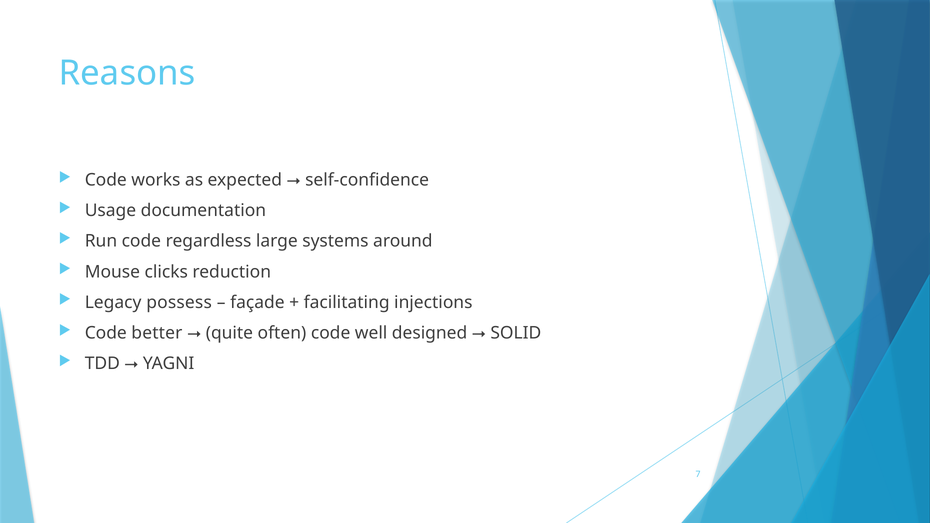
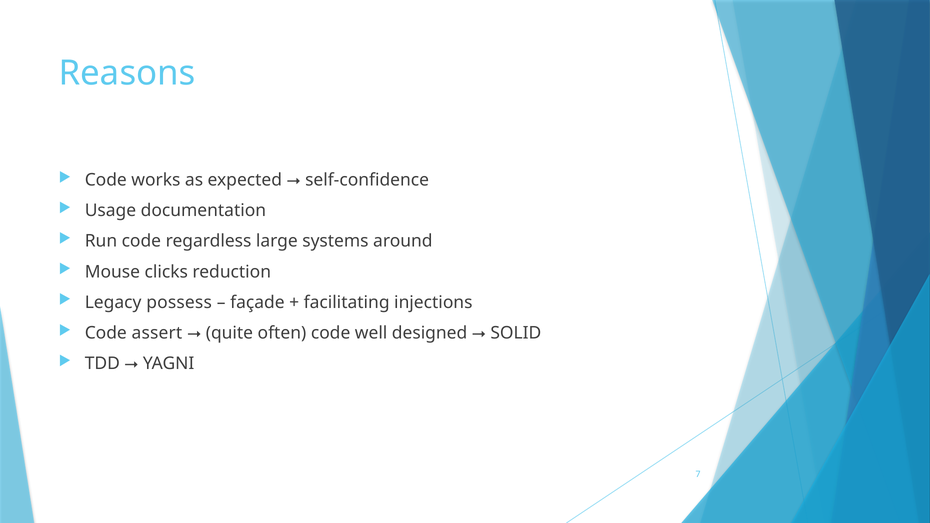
better: better -> assert
